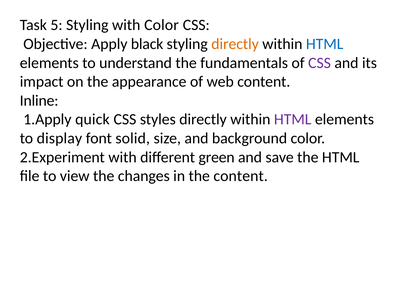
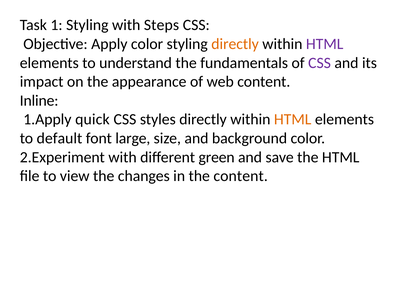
5: 5 -> 1
with Color: Color -> Steps
Apply black: black -> color
HTML at (325, 44) colour: blue -> purple
HTML at (293, 119) colour: purple -> orange
display: display -> default
solid: solid -> large
